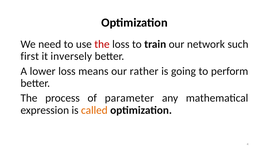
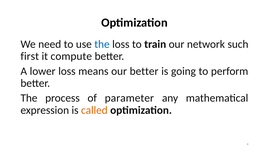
the at (102, 44) colour: red -> blue
inversely: inversely -> compute
our rather: rather -> better
